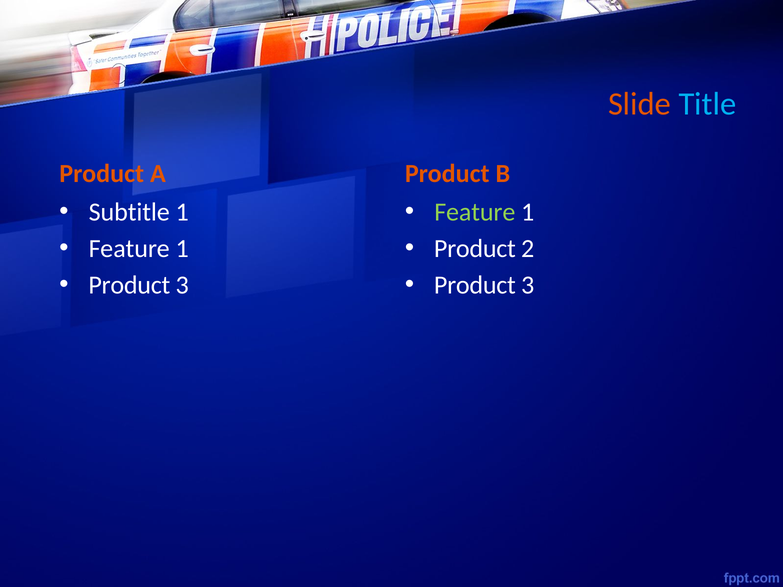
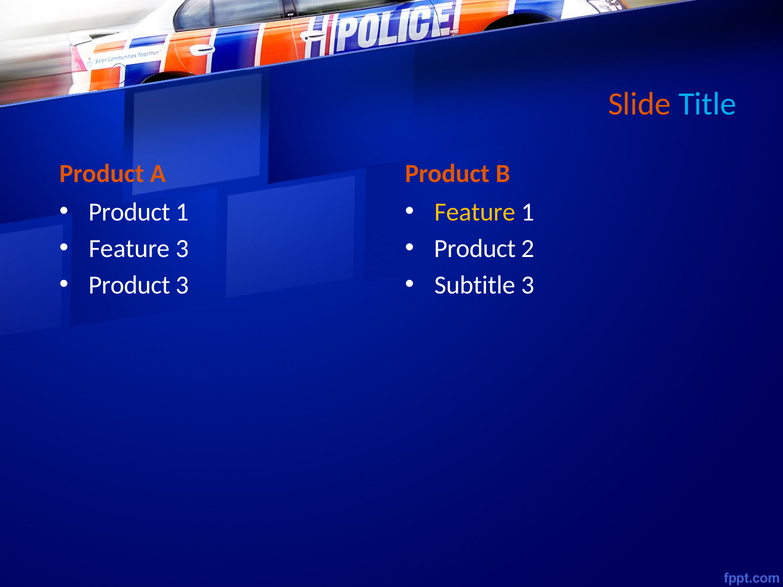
Subtitle at (129, 212): Subtitle -> Product
Feature at (475, 212) colour: light green -> yellow
1 at (182, 249): 1 -> 3
Product at (475, 285): Product -> Subtitle
